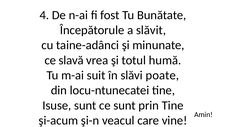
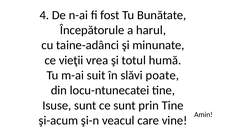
slăvit: slăvit -> harul
slavă: slavă -> vieţii
